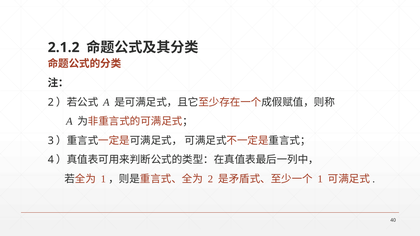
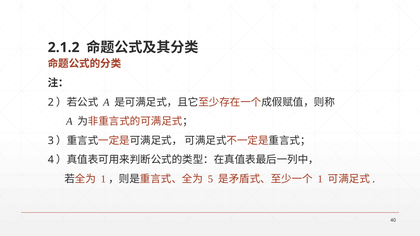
2 at (210, 179): 2 -> 5
